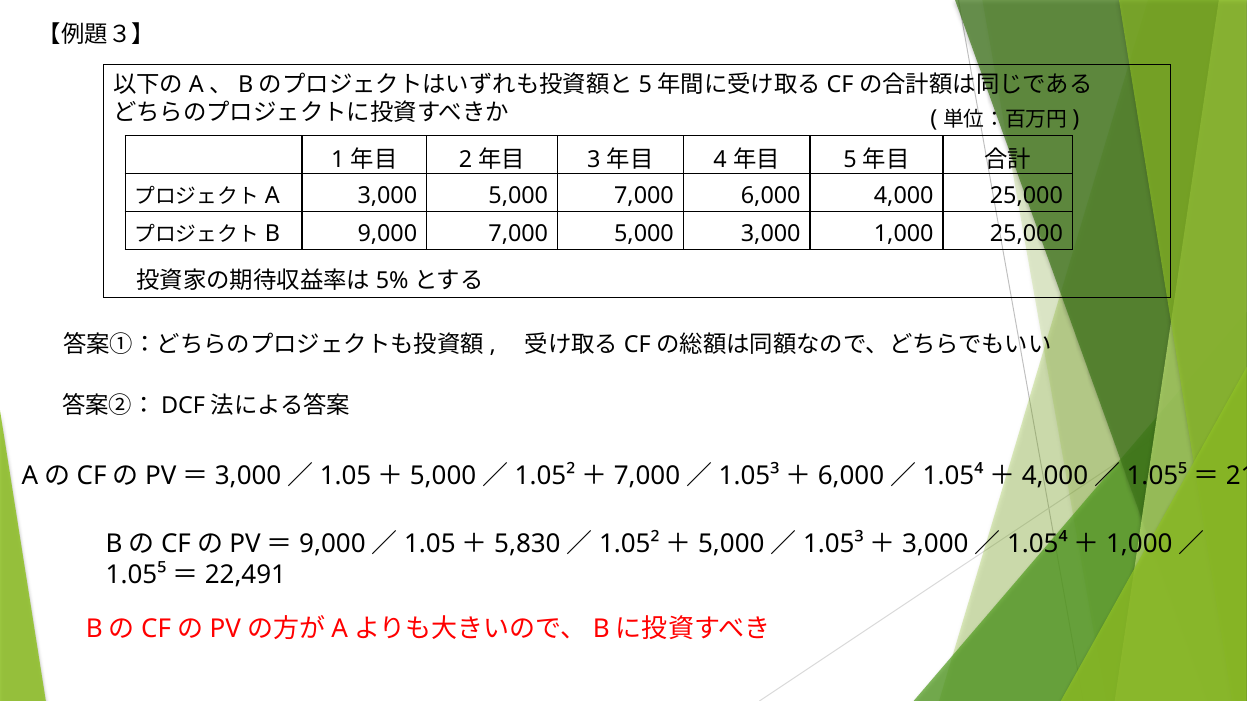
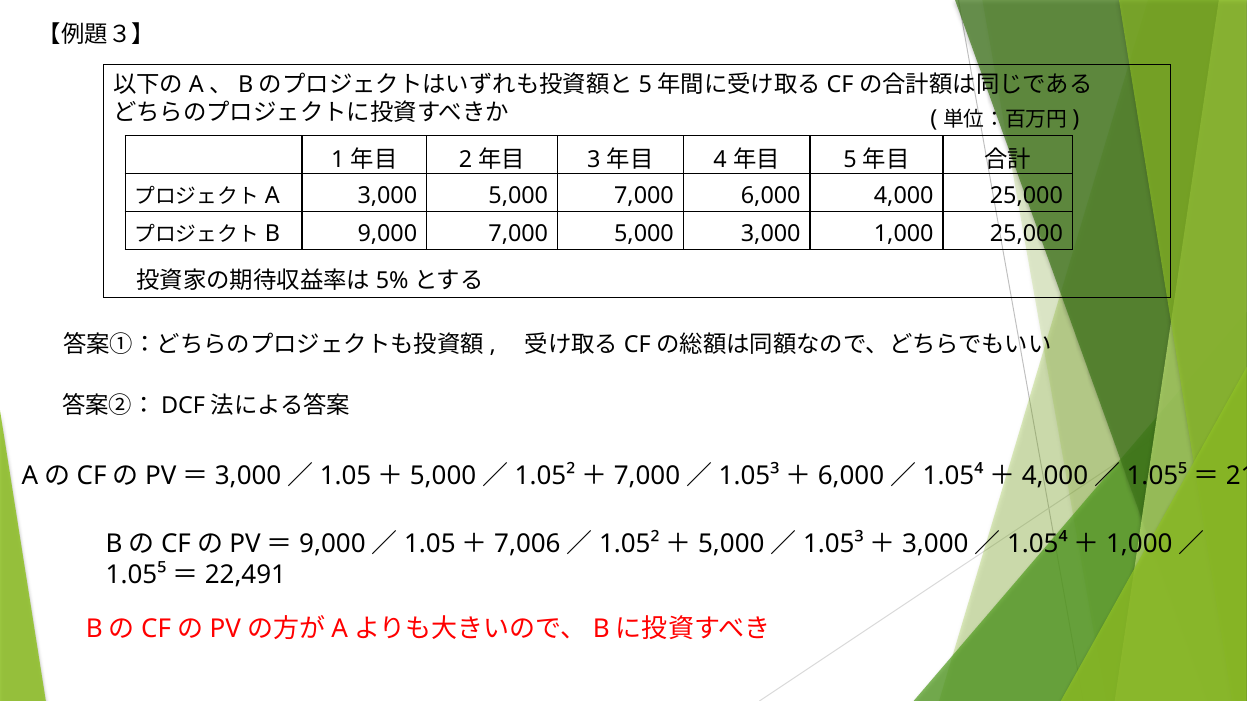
5,830: 5,830 -> 7,006
